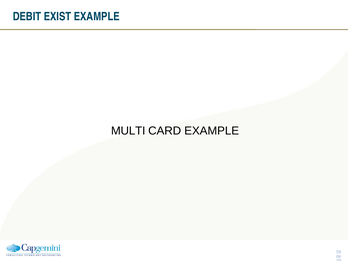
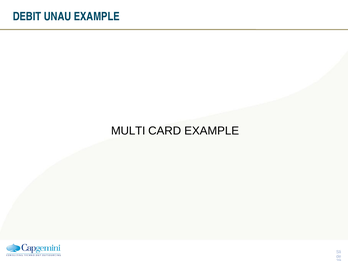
EXIST: EXIST -> UNAU
